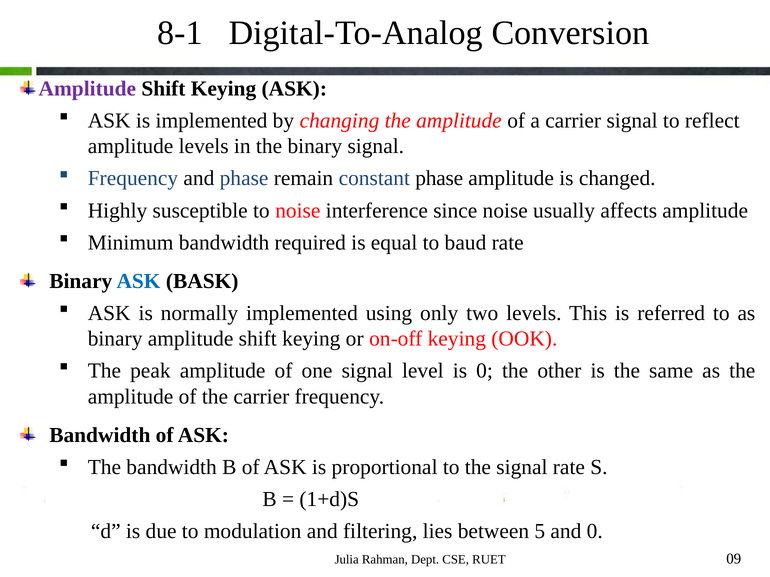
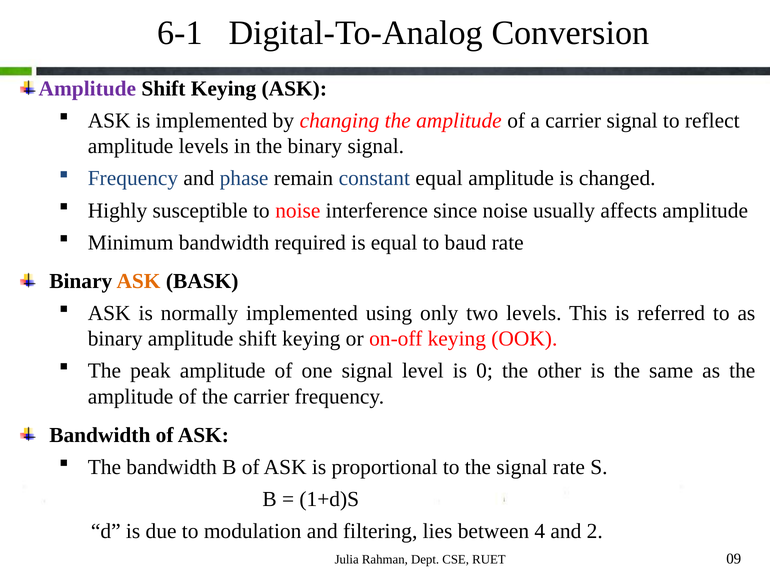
8-1: 8-1 -> 6-1
constant phase: phase -> equal
ASK at (139, 281) colour: blue -> orange
5: 5 -> 4
and 0: 0 -> 2
